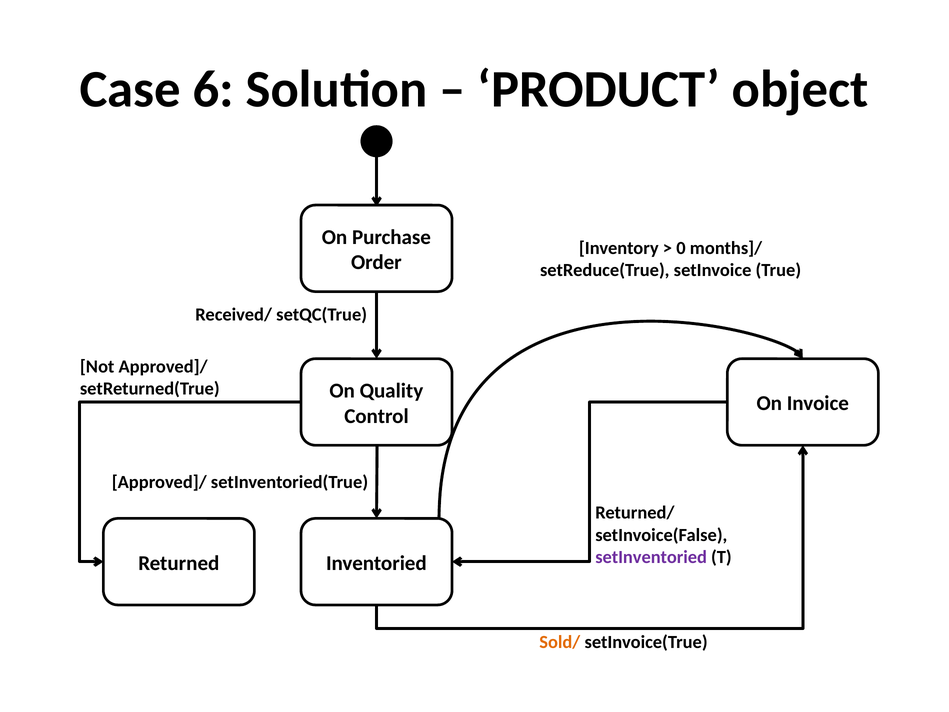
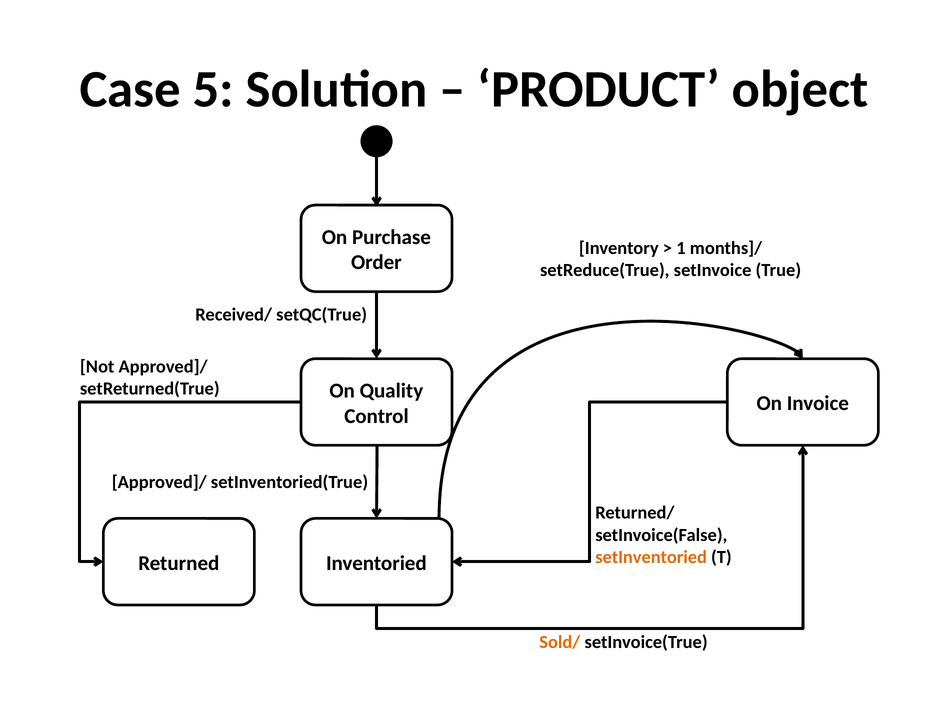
6: 6 -> 5
0: 0 -> 1
setInventoried colour: purple -> orange
